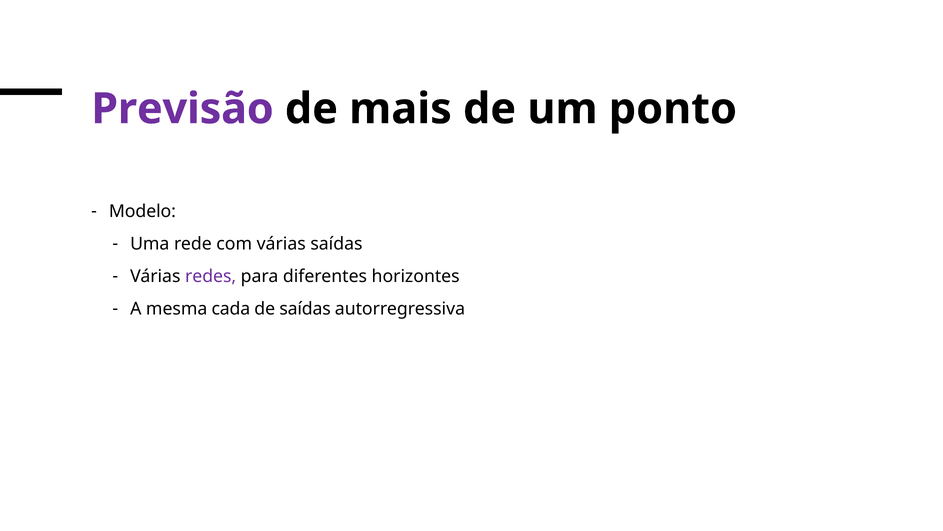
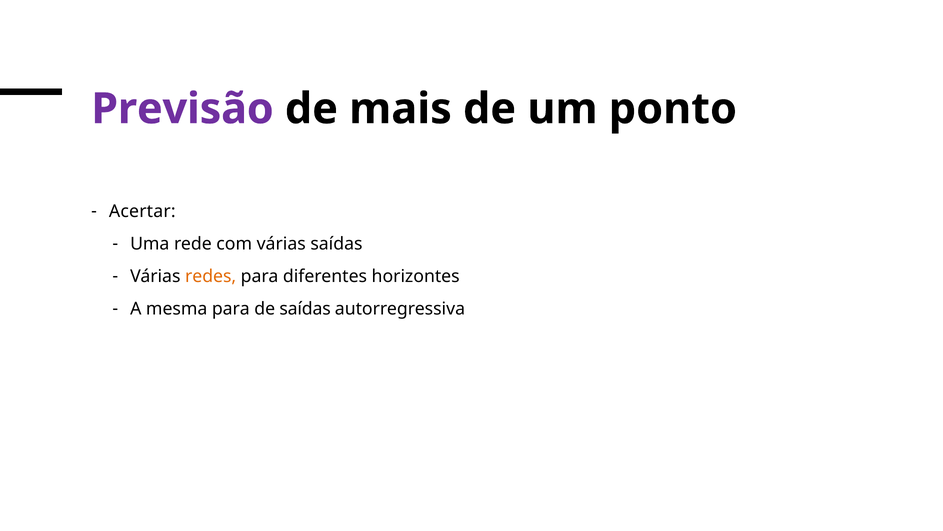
Modelo: Modelo -> Acertar
redes colour: purple -> orange
mesma cada: cada -> para
